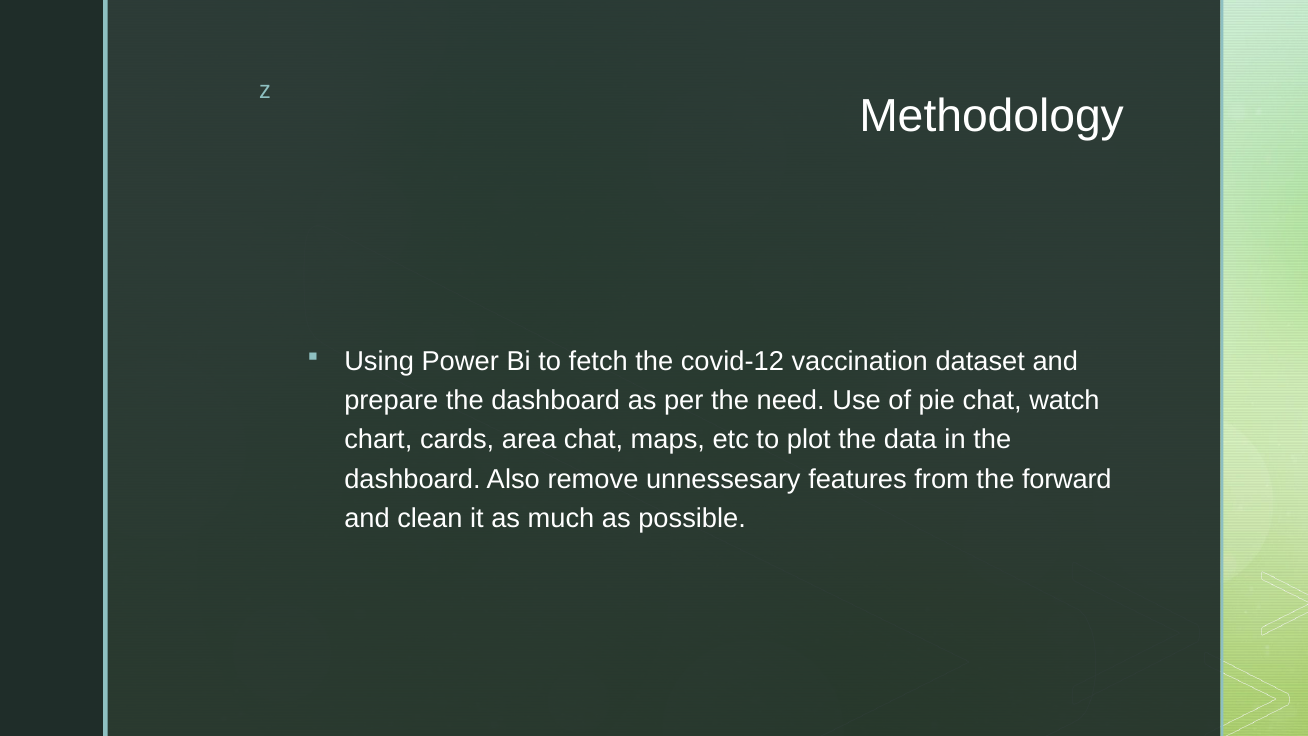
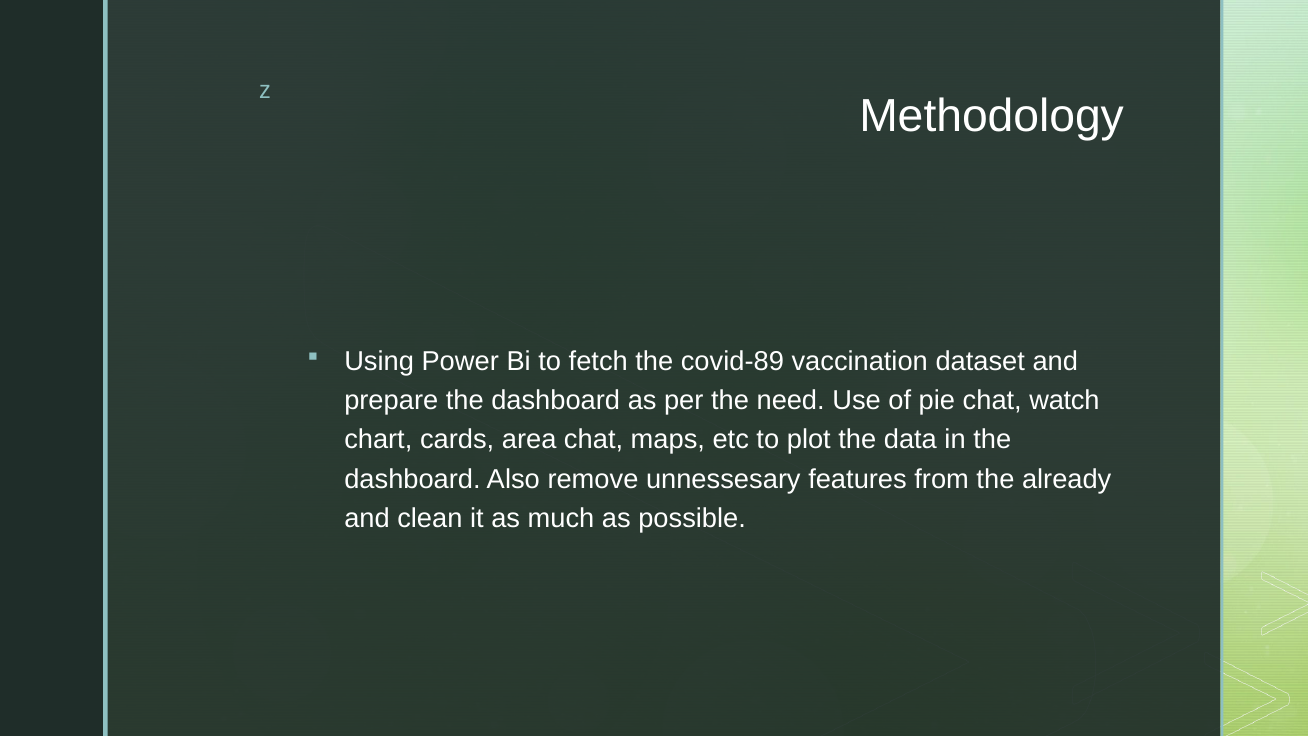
covid-12: covid-12 -> covid-89
forward: forward -> already
